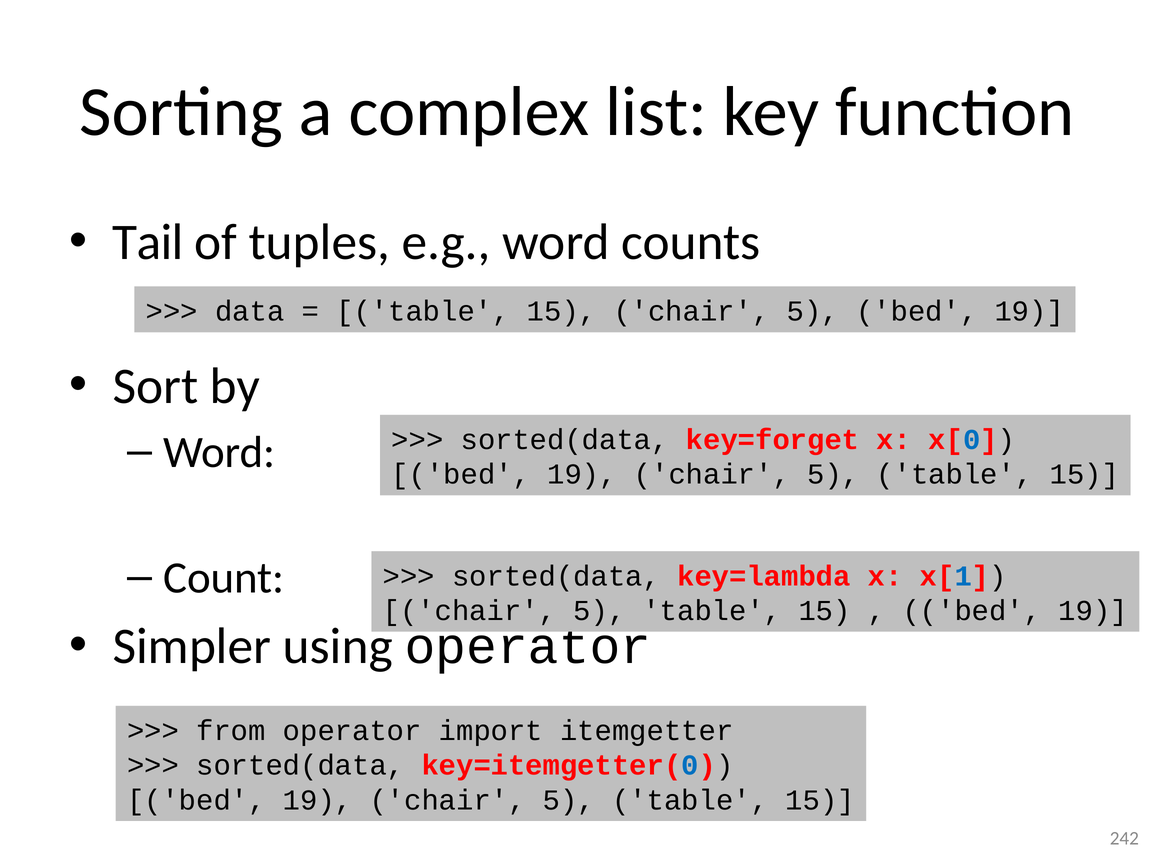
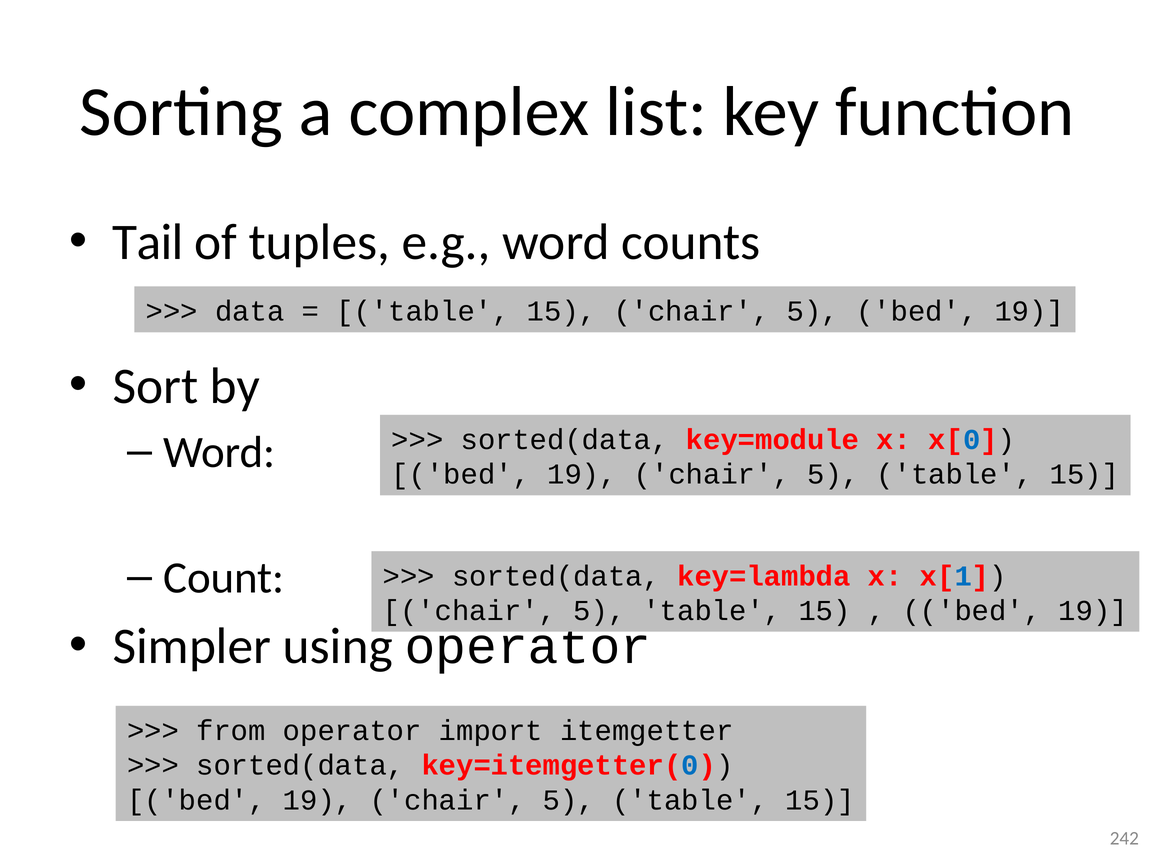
key=forget: key=forget -> key=module
